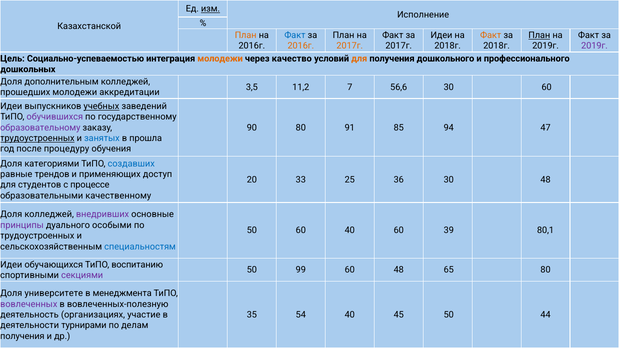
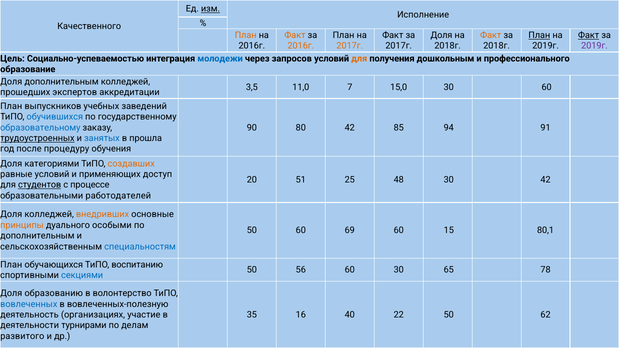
Казахстанской: Казахстанской -> Качественного
Факт at (295, 35) colour: blue -> orange
Идеи at (441, 35): Идеи -> Доля
Факт at (589, 35) underline: none -> present
молодежи at (220, 59) colour: orange -> blue
качество: качество -> запросов
дошкольного: дошкольного -> дошкольным
дошкольных: дошкольных -> образование
11,2: 11,2 -> 11,0
56,6: 56,6 -> 15,0
прошедших молодежи: молодежи -> экспертов
Идеи at (11, 106): Идеи -> План
учебных underline: present -> none
обучившихся colour: purple -> blue
образовательному colour: purple -> blue
80 91: 91 -> 42
47: 47 -> 91
создавших colour: blue -> orange
равные трендов: трендов -> условий
33: 33 -> 51
36: 36 -> 48
30 48: 48 -> 42
студентов underline: none -> present
качественному: качественному -> работодателей
внедривших colour: purple -> orange
принципы colour: purple -> orange
60 40: 40 -> 69
39: 39 -> 15
трудоустроенных at (37, 236): трудоустроенных -> дополнительным
Идеи at (11, 265): Идеи -> План
99: 99 -> 56
60 48: 48 -> 30
65 80: 80 -> 78
секциями colour: purple -> blue
университете: университете -> образованию
менеджмента: менеджмента -> волонтерство
вовлеченных colour: purple -> blue
54: 54 -> 16
45: 45 -> 22
44: 44 -> 62
получения at (22, 336): получения -> развитого
